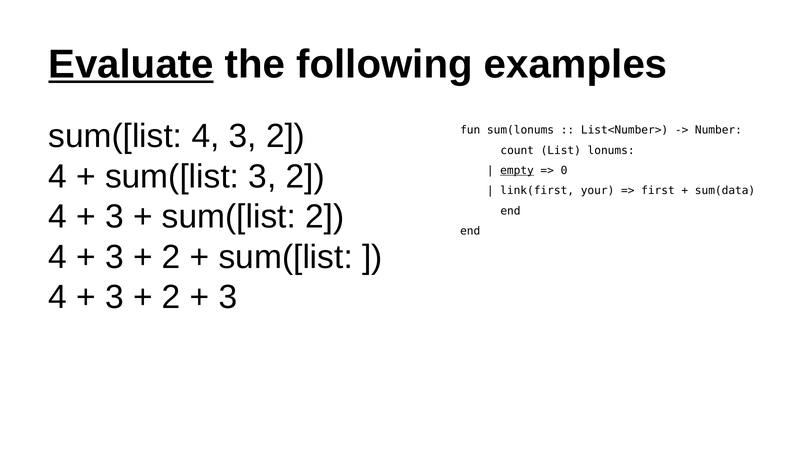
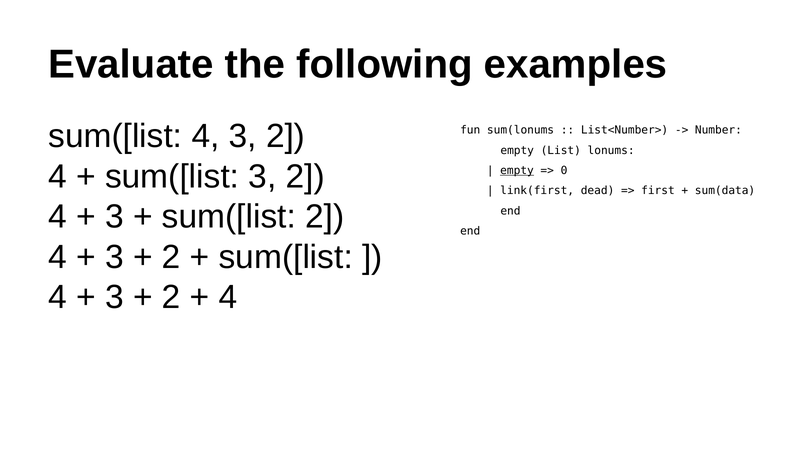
Evaluate underline: present -> none
count at (517, 150): count -> empty
your: your -> dead
3 at (228, 297): 3 -> 4
